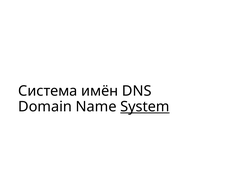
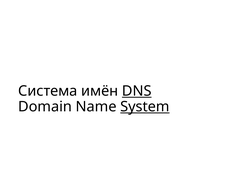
DNS underline: none -> present
